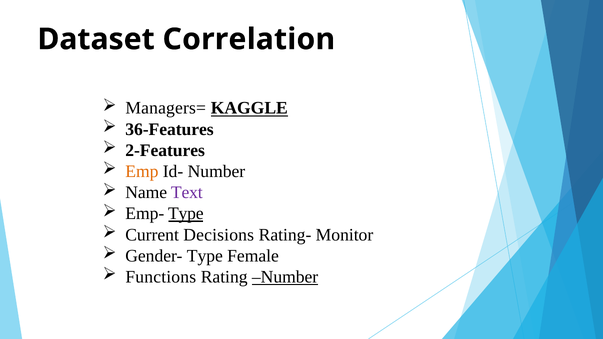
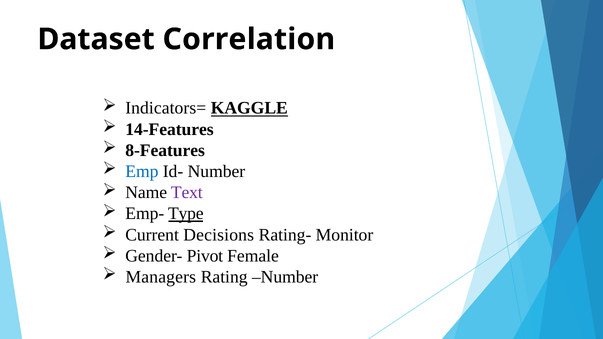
Managers=: Managers= -> Indicators=
36-Features: 36-Features -> 14-Features
2-Features: 2-Features -> 8-Features
Emp colour: orange -> blue
Gender- Type: Type -> Pivot
Functions: Functions -> Managers
Number at (285, 277) underline: present -> none
